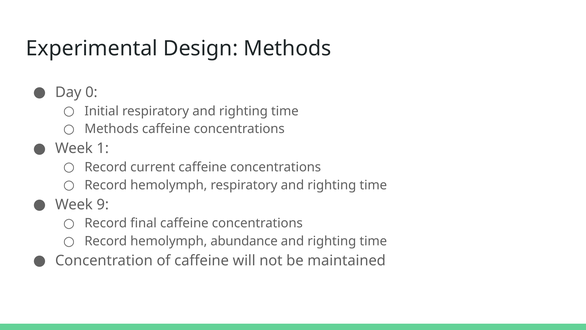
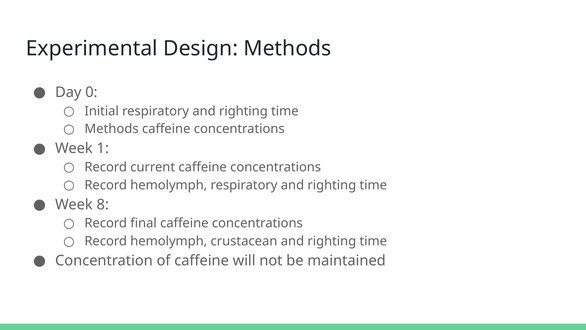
9: 9 -> 8
abundance: abundance -> crustacean
